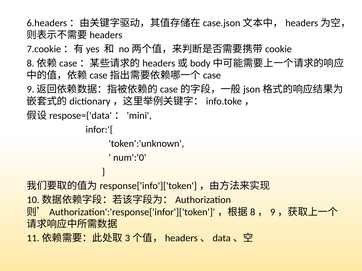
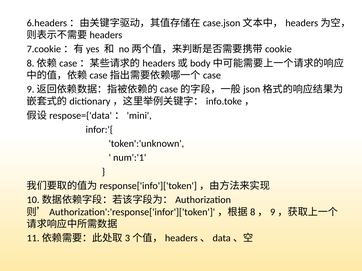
num':'0: num':'0 -> num':'1
